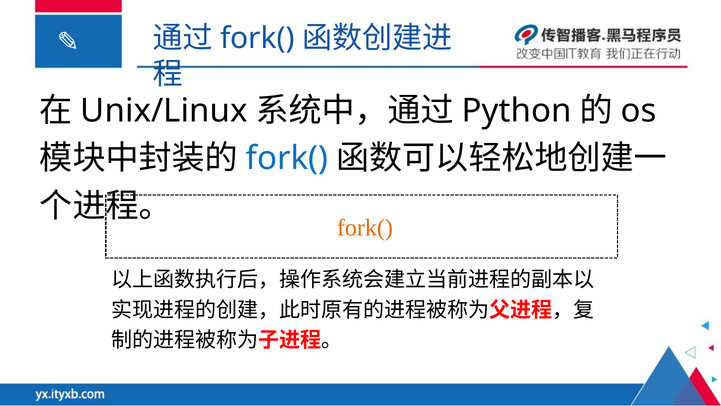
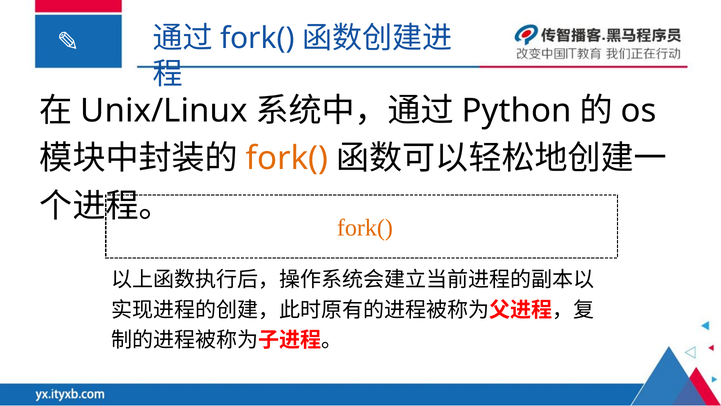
fork( at (287, 158) colour: blue -> orange
